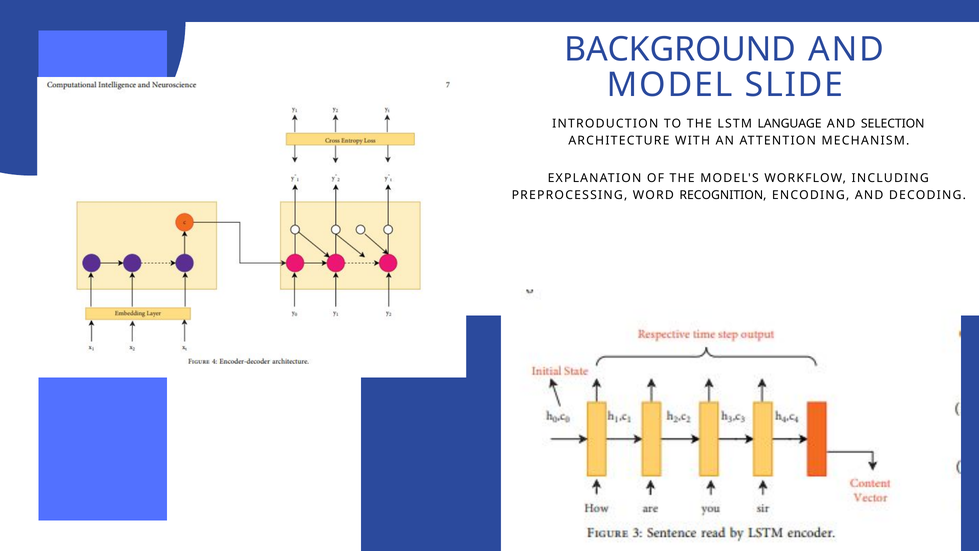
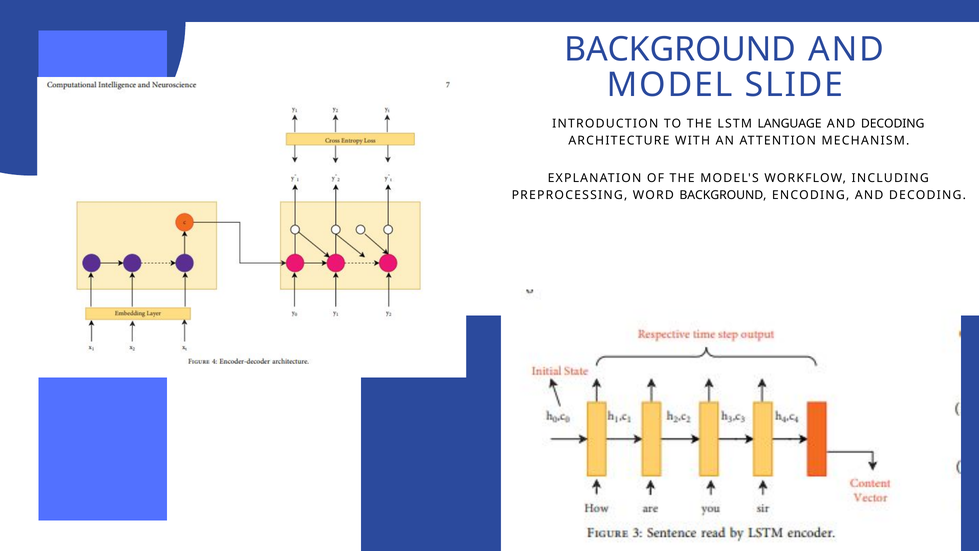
SELECTION at (893, 124): SELECTION -> DECODING
WORD RECOGNITION: RECOGNITION -> BACKGROUND
